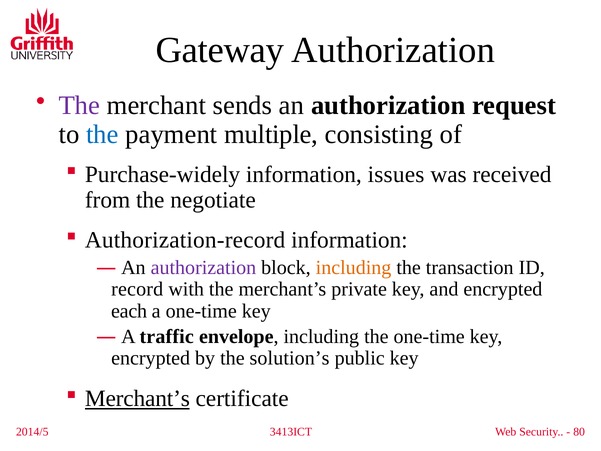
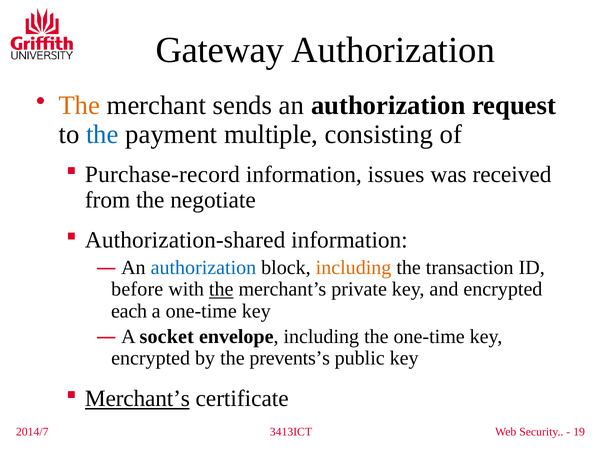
The at (79, 105) colour: purple -> orange
Purchase-widely: Purchase-widely -> Purchase-record
Authorization-record: Authorization-record -> Authorization-shared
authorization at (203, 268) colour: purple -> blue
record: record -> before
the at (221, 289) underline: none -> present
traffic: traffic -> socket
solution’s: solution’s -> prevents’s
2014/5: 2014/5 -> 2014/7
80: 80 -> 19
